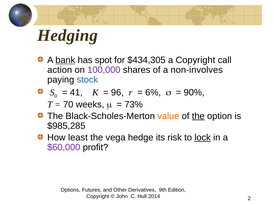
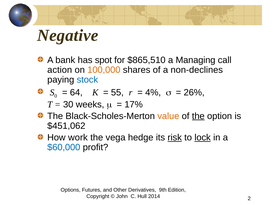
Hedging: Hedging -> Negative
bank underline: present -> none
$434,305: $434,305 -> $865,510
a Copyright: Copyright -> Managing
100,000 colour: purple -> orange
non-involves: non-involves -> non-declines
41: 41 -> 64
96: 96 -> 55
6%: 6% -> 4%
90%: 90% -> 26%
70: 70 -> 30
73%: 73% -> 17%
$985,285: $985,285 -> $451,062
least: least -> work
risk underline: none -> present
$60,000 colour: purple -> blue
